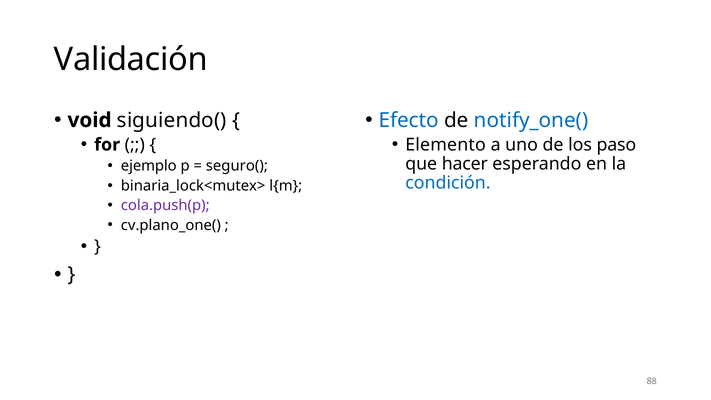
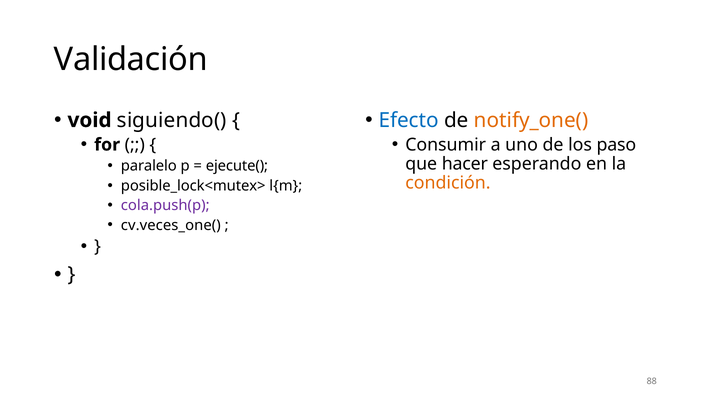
notify_one( colour: blue -> orange
Elemento: Elemento -> Consumir
ejemplo: ejemplo -> paralelo
seguro(: seguro( -> ejecute(
condición colour: blue -> orange
binaria_lock<mutex>: binaria_lock<mutex> -> posible_lock<mutex>
cv.plano_one(: cv.plano_one( -> cv.veces_one(
